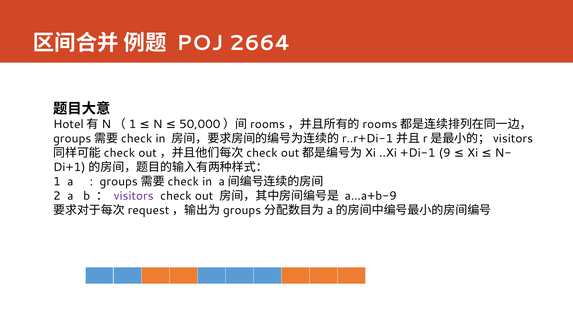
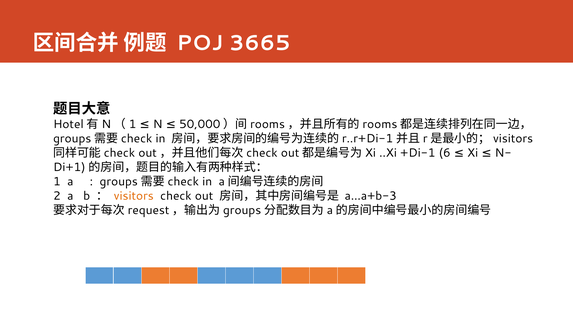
2664: 2664 -> 3665
9: 9 -> 6
visitors colour: purple -> orange
a…a+b-9: a…a+b-9 -> a…a+b-3
